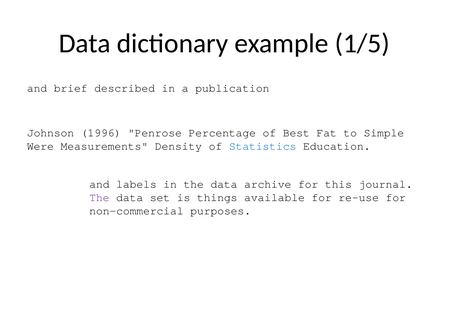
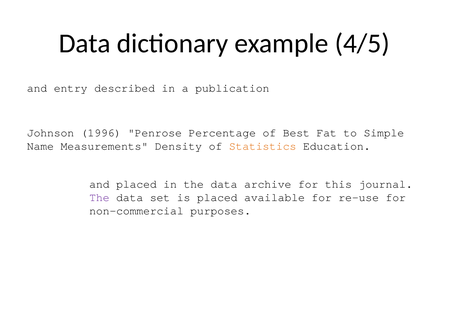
1/5: 1/5 -> 4/5
brief: brief -> entry
Were: Were -> Name
Statistics colour: blue -> orange
and labels: labels -> placed
is things: things -> placed
